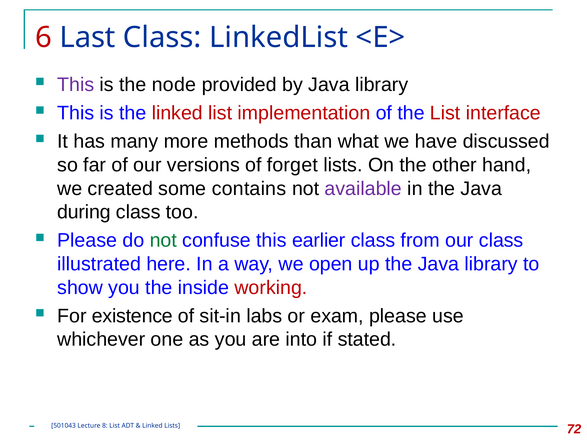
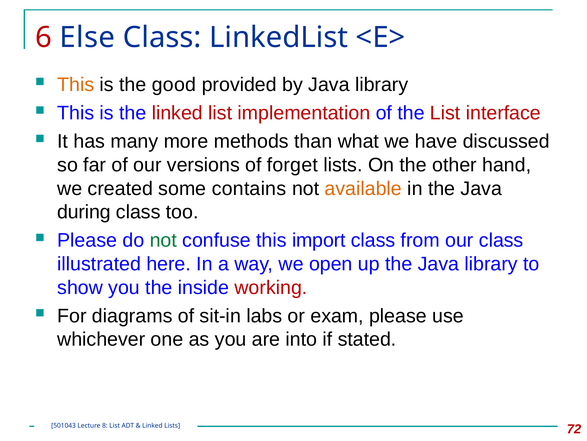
Last: Last -> Else
This at (76, 85) colour: purple -> orange
node: node -> good
available colour: purple -> orange
earlier: earlier -> import
existence: existence -> diagrams
